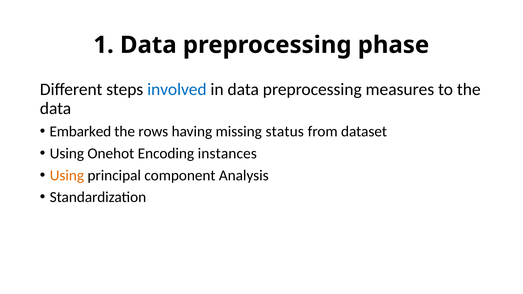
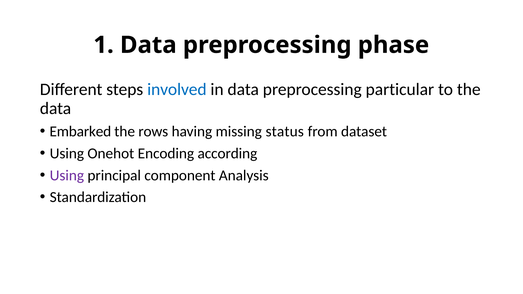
measures: measures -> particular
instances: instances -> according
Using at (67, 175) colour: orange -> purple
